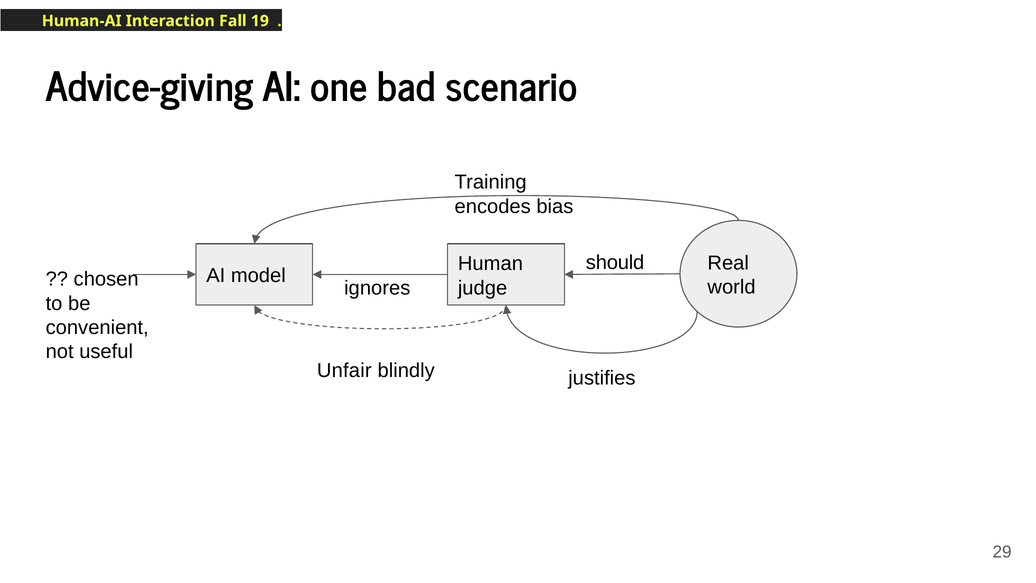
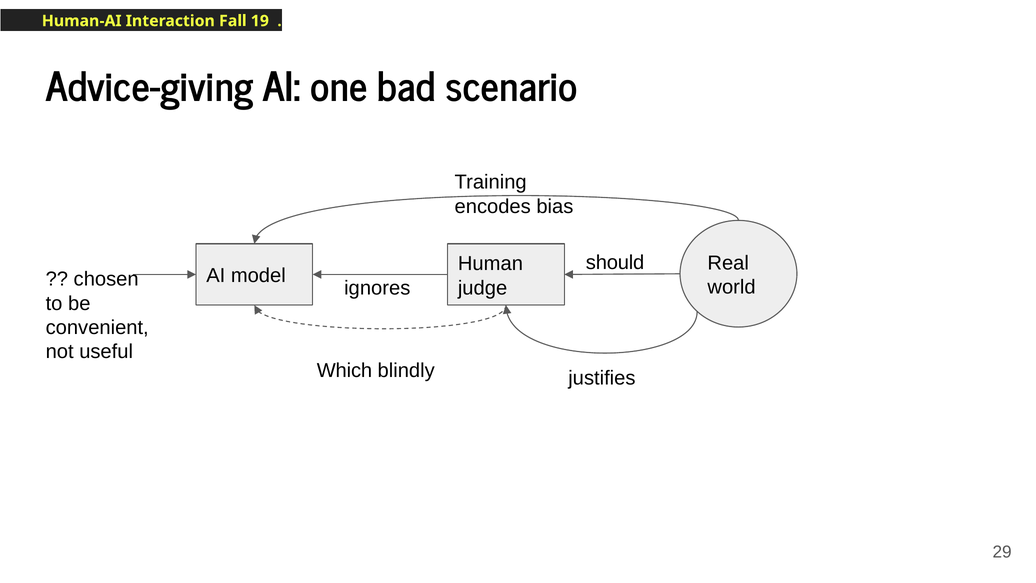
Unfair: Unfair -> Which
